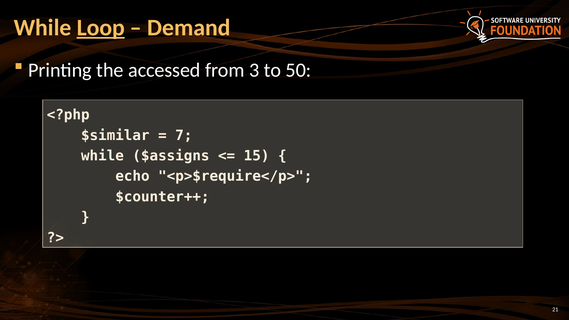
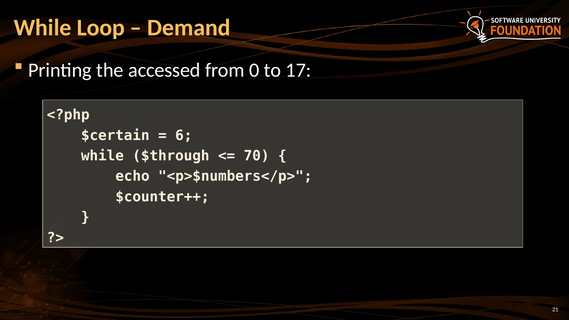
Loop underline: present -> none
3: 3 -> 0
50: 50 -> 17
$similar: $similar -> $certain
7: 7 -> 6
$assigns: $assigns -> $through
15: 15 -> 70
<p>$require</p>: <p>$require</p> -> <p>$numbers</p>
